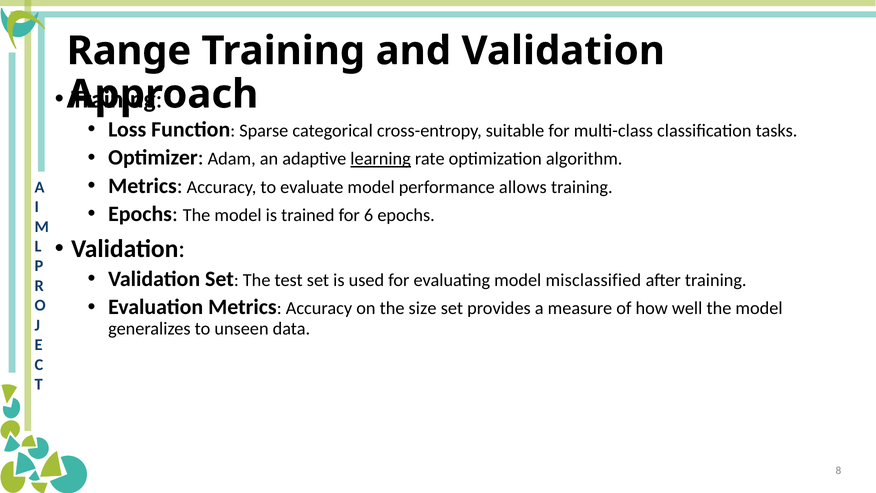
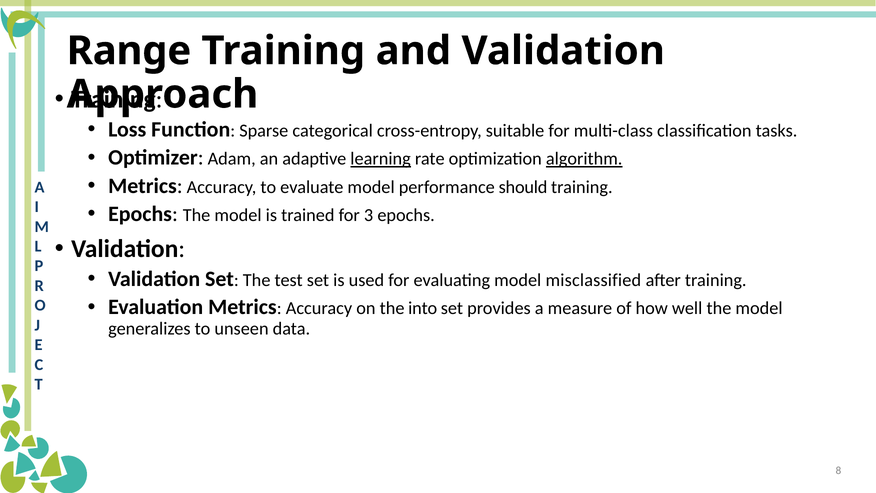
algorithm underline: none -> present
allows: allows -> should
6: 6 -> 3
size: size -> into
